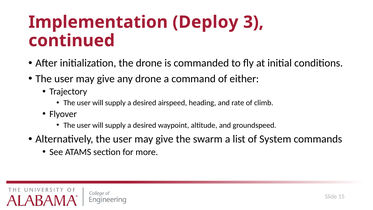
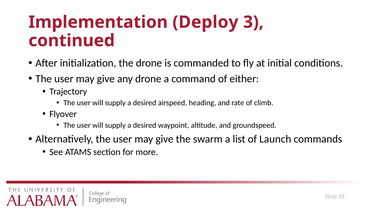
System: System -> Launch
